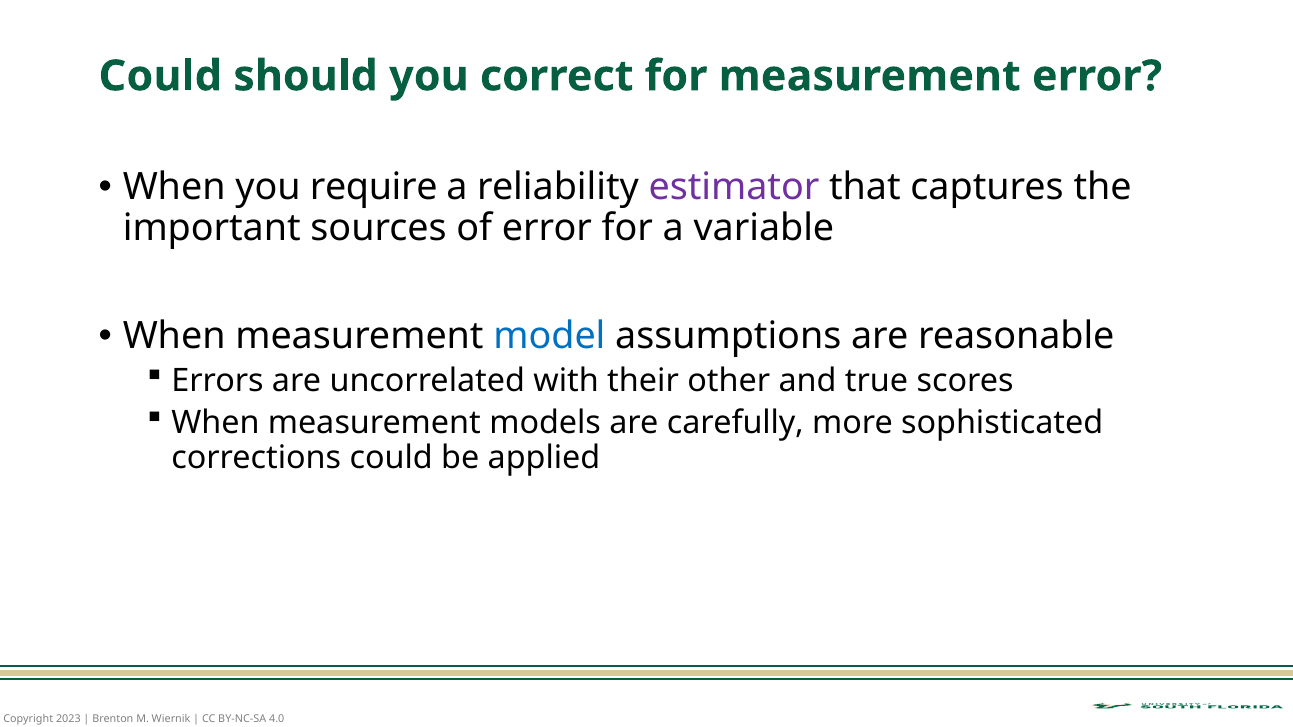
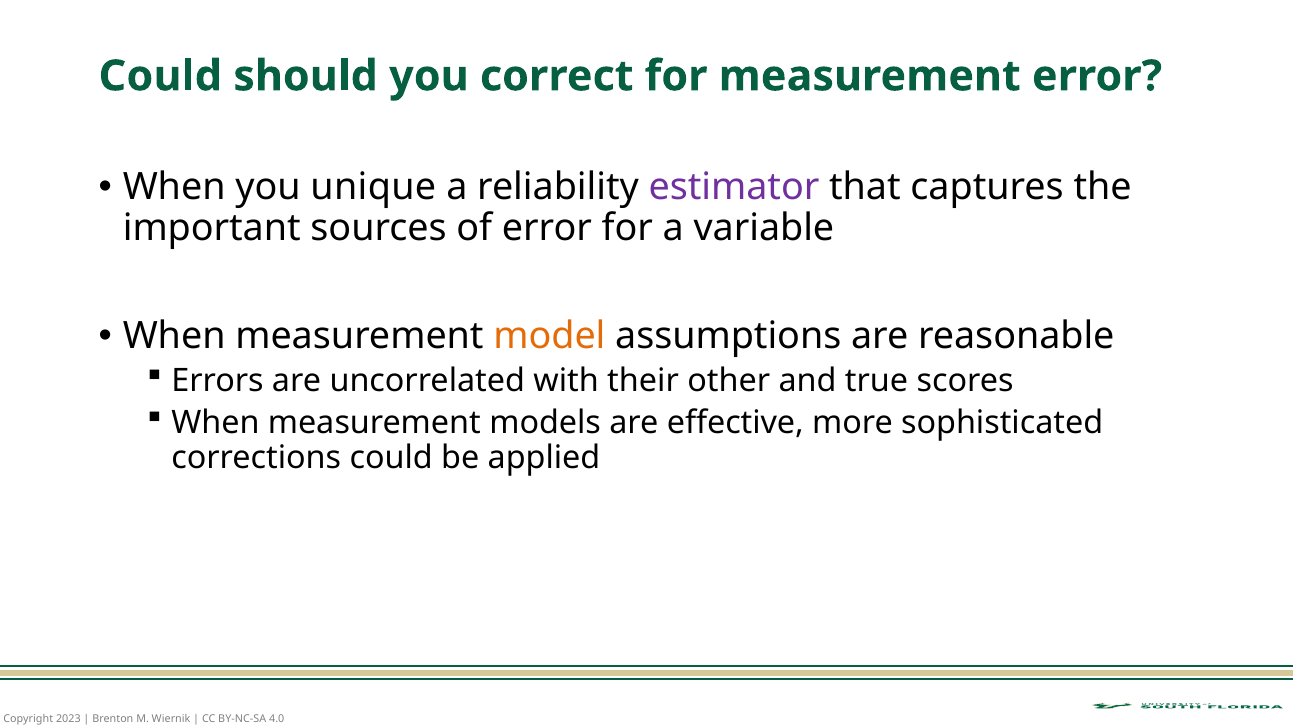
require: require -> unique
model colour: blue -> orange
carefully: carefully -> effective
